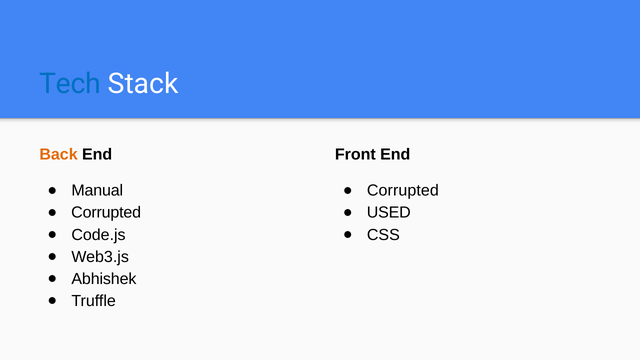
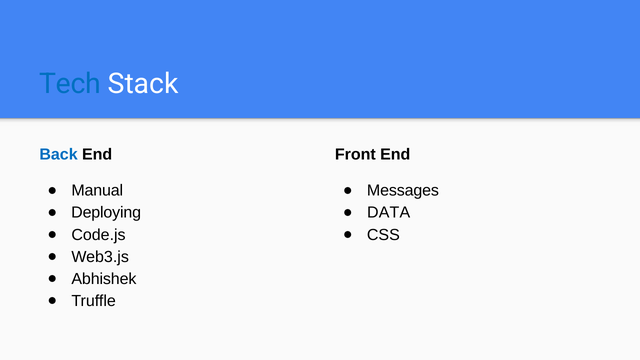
Back colour: orange -> blue
Corrupted at (403, 191): Corrupted -> Messages
Corrupted at (106, 213): Corrupted -> Deploying
USED: USED -> DATA
